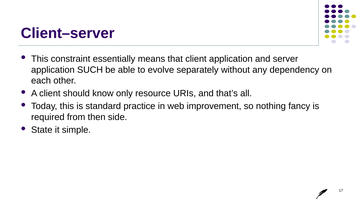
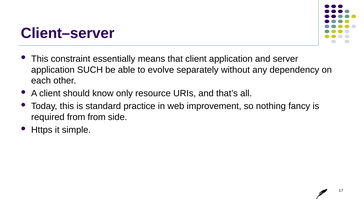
from then: then -> from
State: State -> Https
